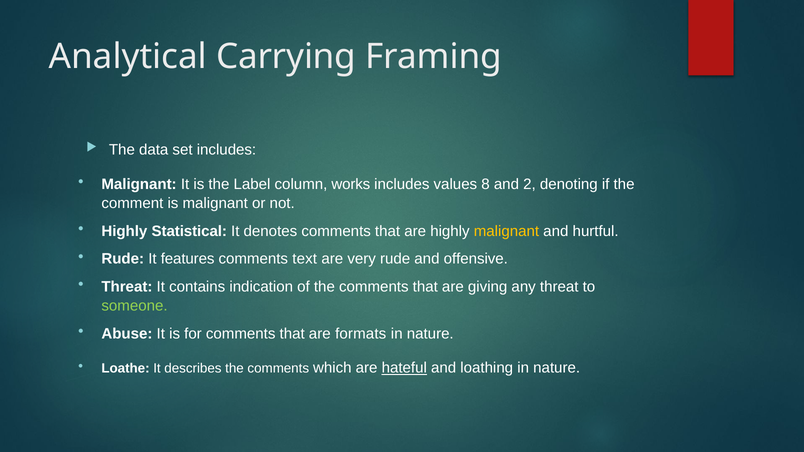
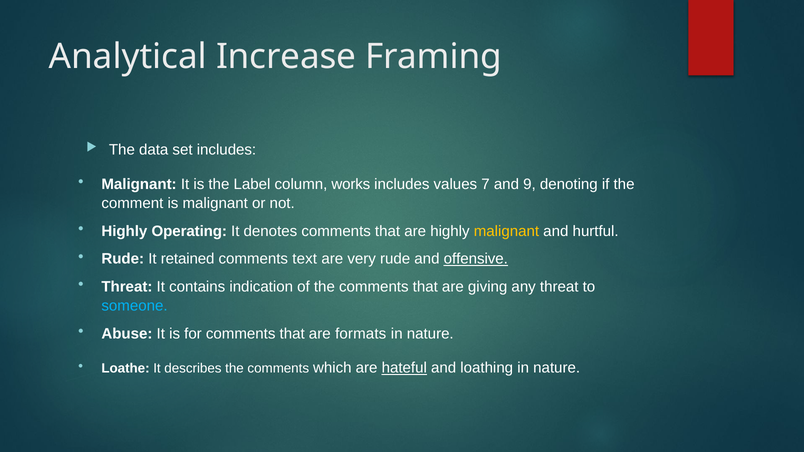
Carrying: Carrying -> Increase
8: 8 -> 7
2: 2 -> 9
Statistical: Statistical -> Operating
features: features -> retained
offensive underline: none -> present
someone colour: light green -> light blue
